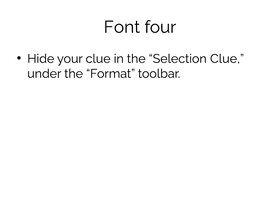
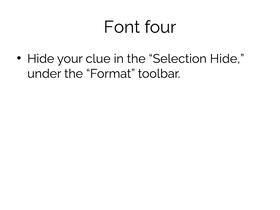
Selection Clue: Clue -> Hide
